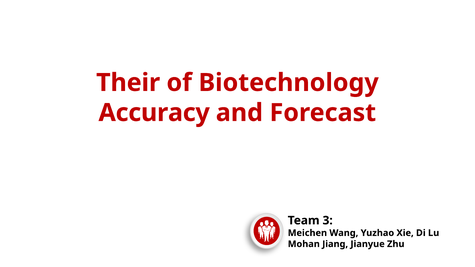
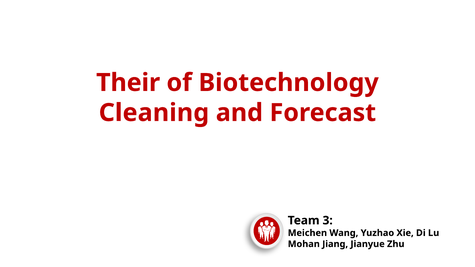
Accuracy: Accuracy -> Cleaning
